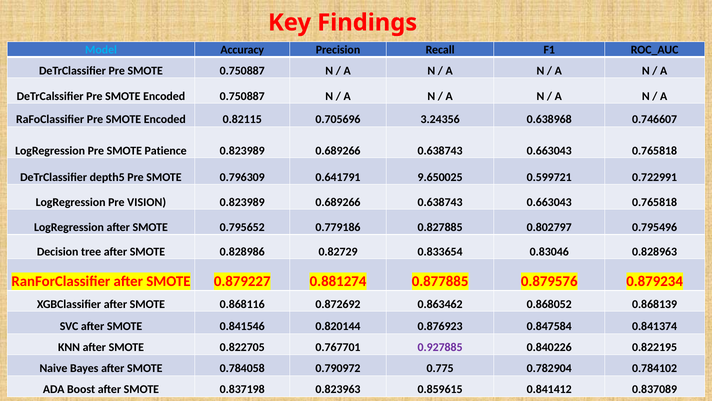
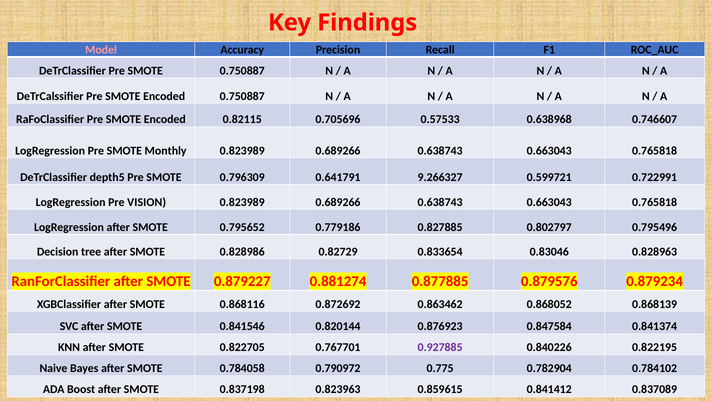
Model colour: light blue -> pink
3.24356: 3.24356 -> 0.57533
Patience: Patience -> Monthly
9.650025: 9.650025 -> 9.266327
